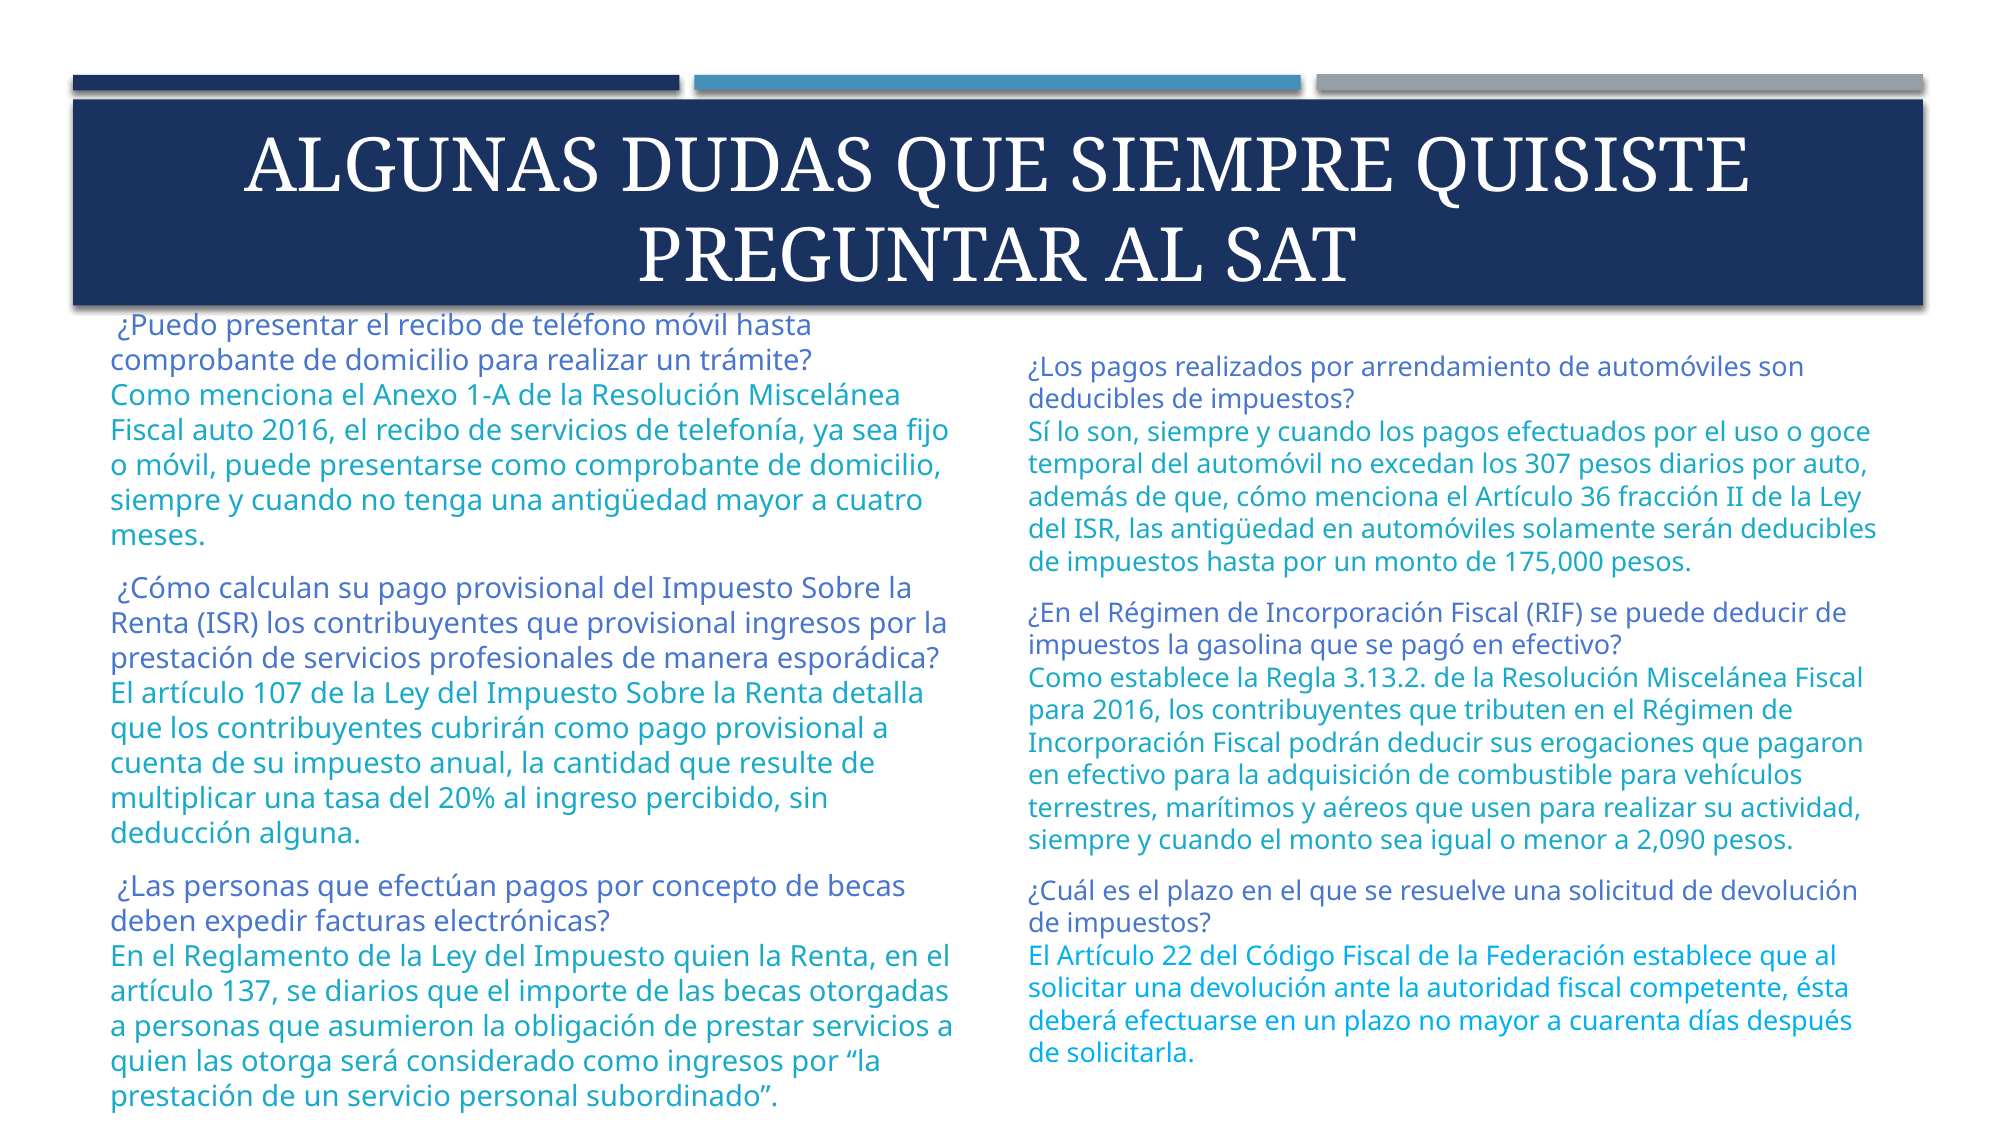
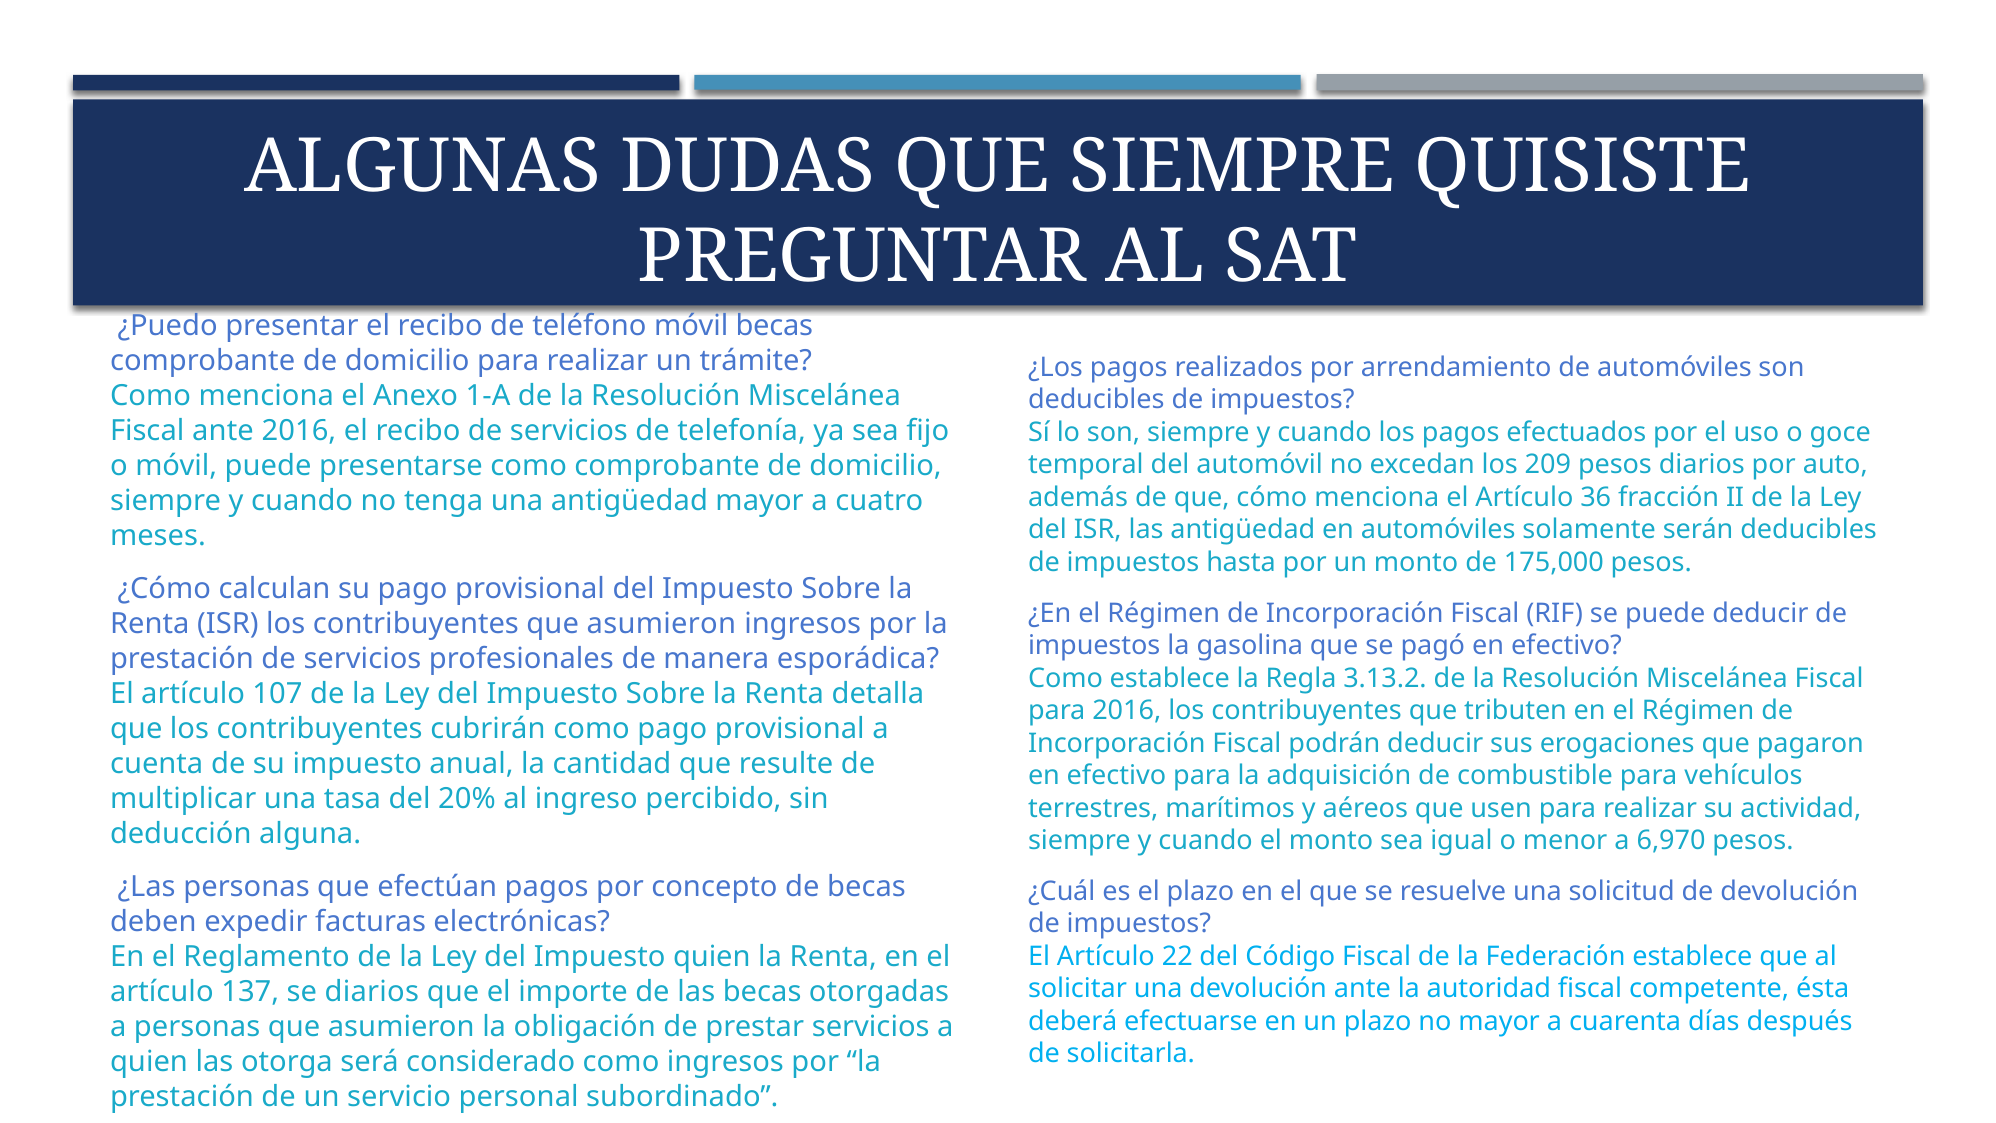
móvil hasta: hasta -> becas
Fiscal auto: auto -> ante
307: 307 -> 209
contribuyentes que provisional: provisional -> asumieron
2,090: 2,090 -> 6,970
